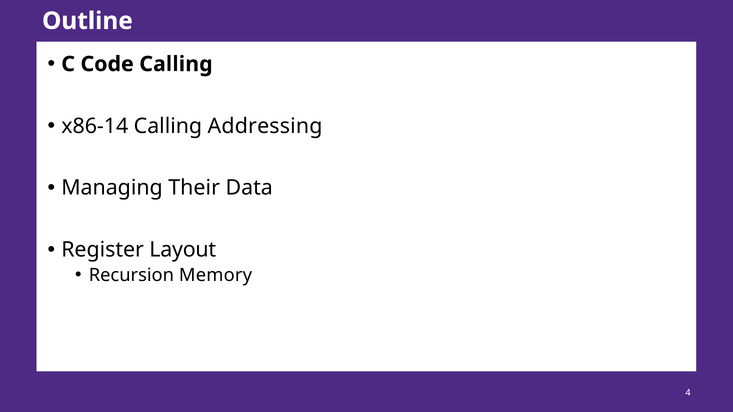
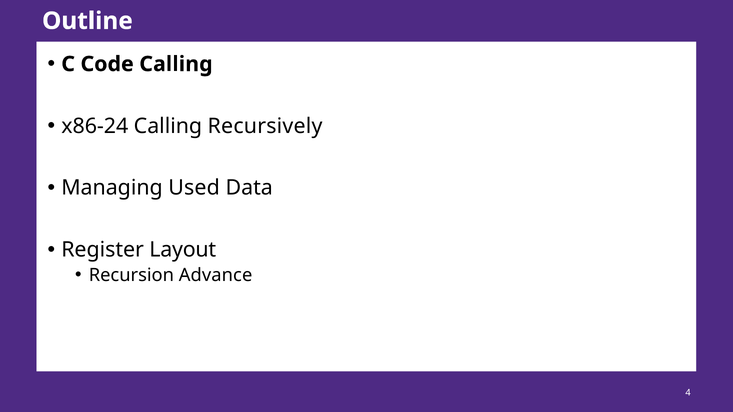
x86-14: x86-14 -> x86-24
Addressing: Addressing -> Recursively
Their: Their -> Used
Memory: Memory -> Advance
